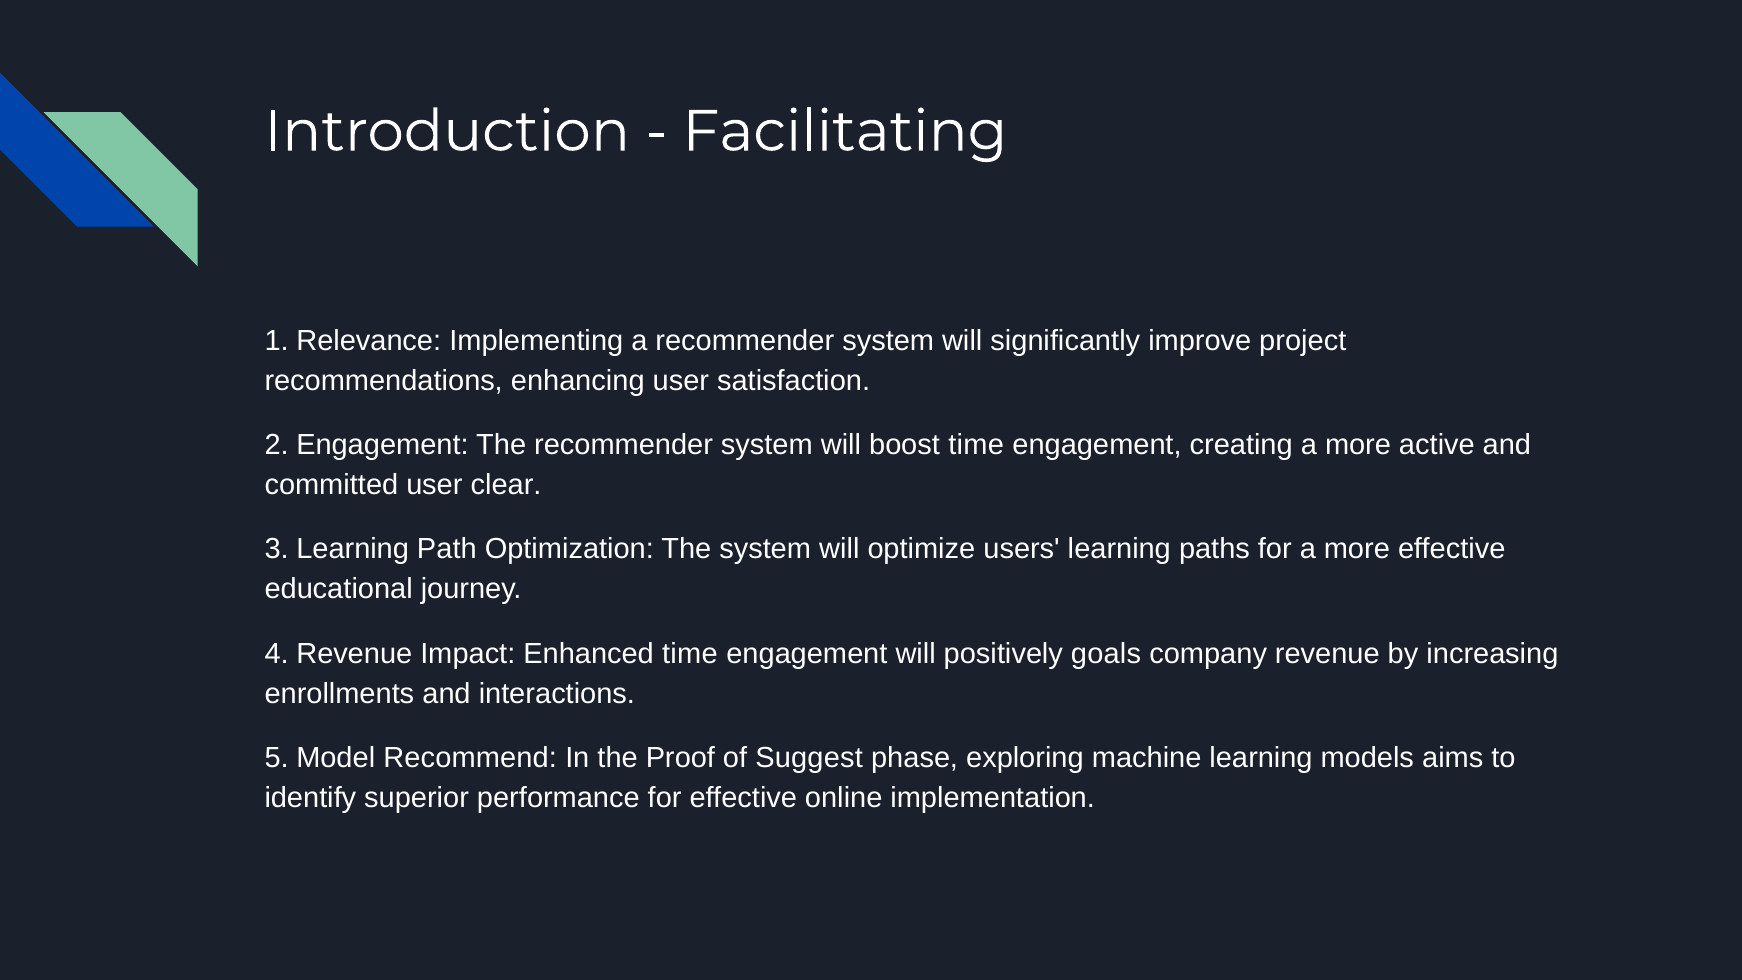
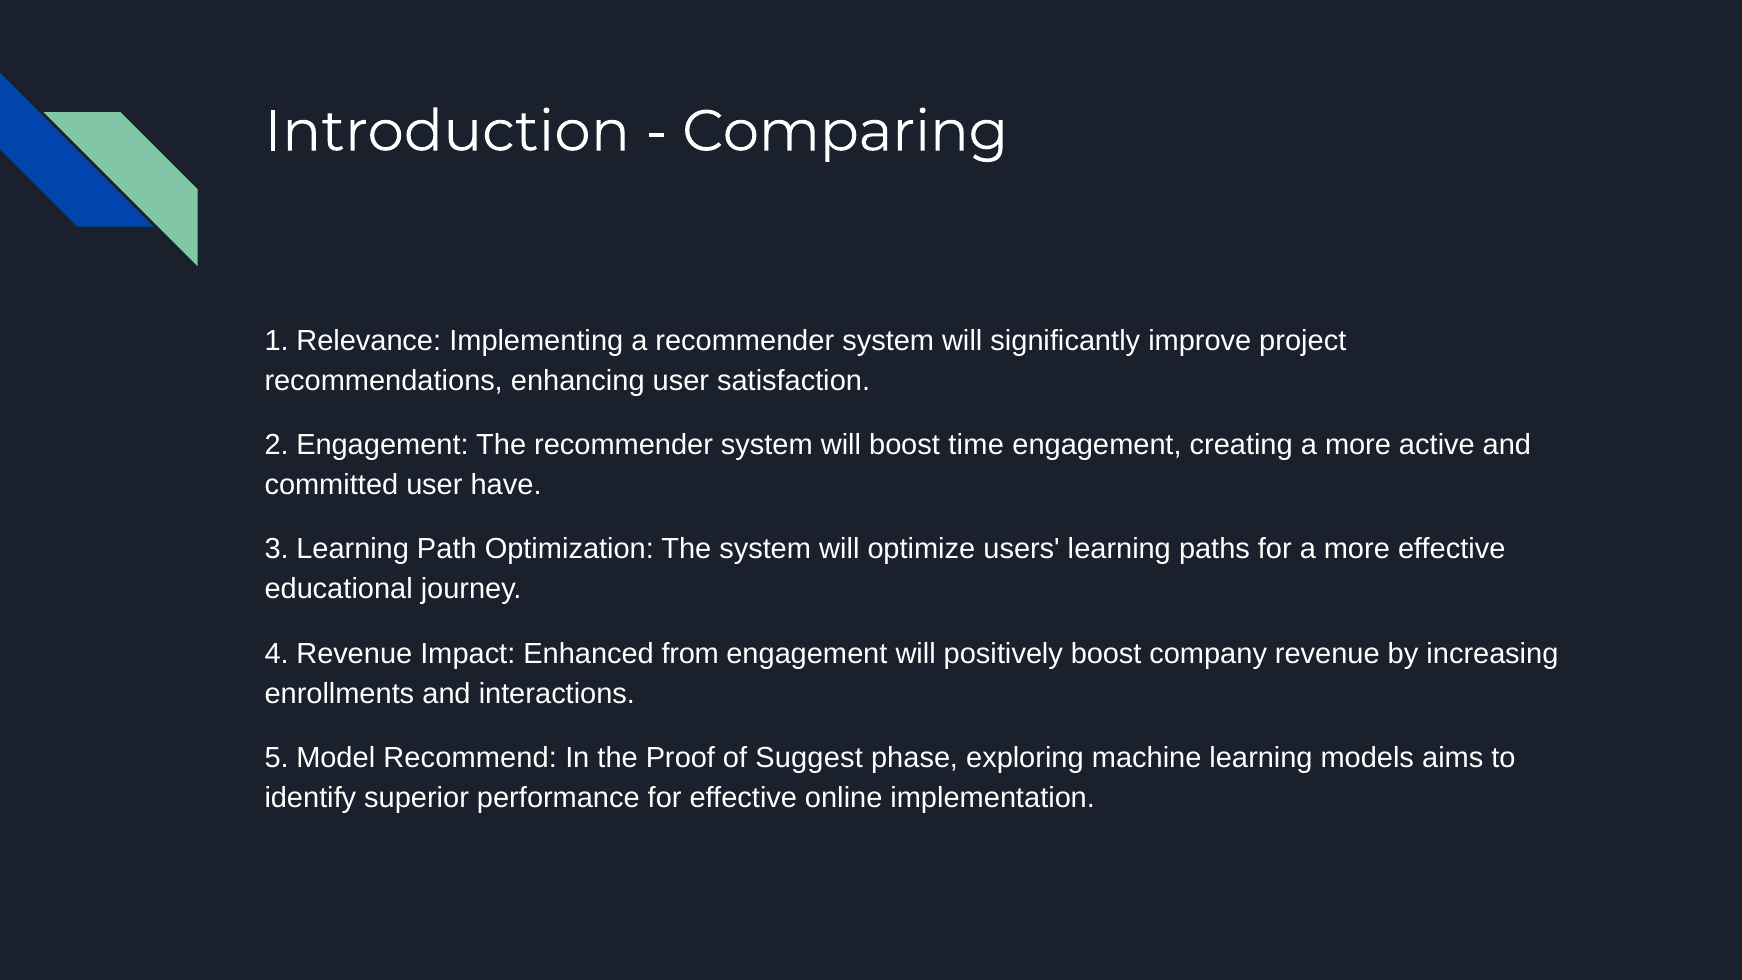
Facilitating: Facilitating -> Comparing
clear: clear -> have
Enhanced time: time -> from
positively goals: goals -> boost
